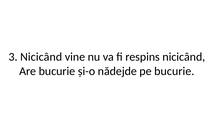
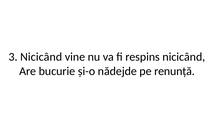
pe bucurie: bucurie -> renunță
